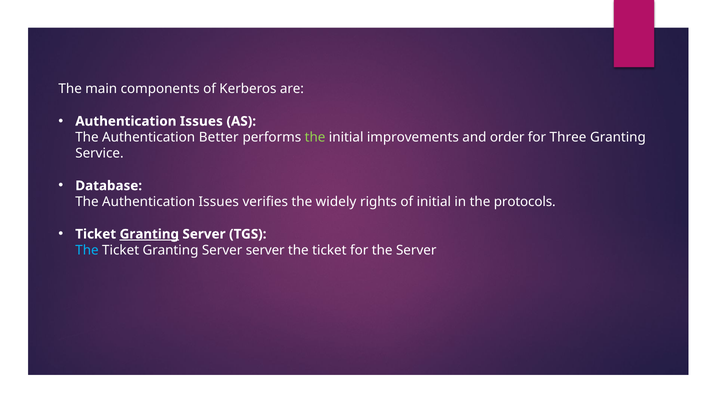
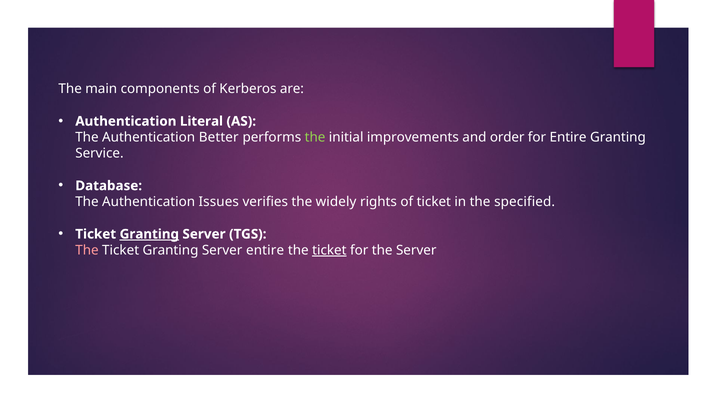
Issues at (201, 121): Issues -> Literal
for Three: Three -> Entire
of initial: initial -> ticket
protocols: protocols -> specified
The at (87, 250) colour: light blue -> pink
Server server: server -> entire
ticket at (329, 250) underline: none -> present
